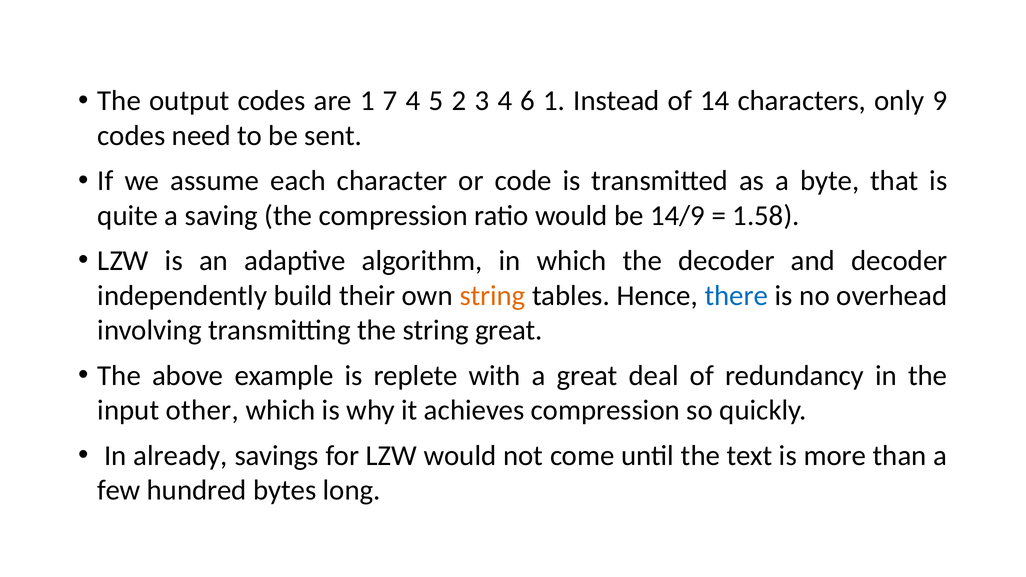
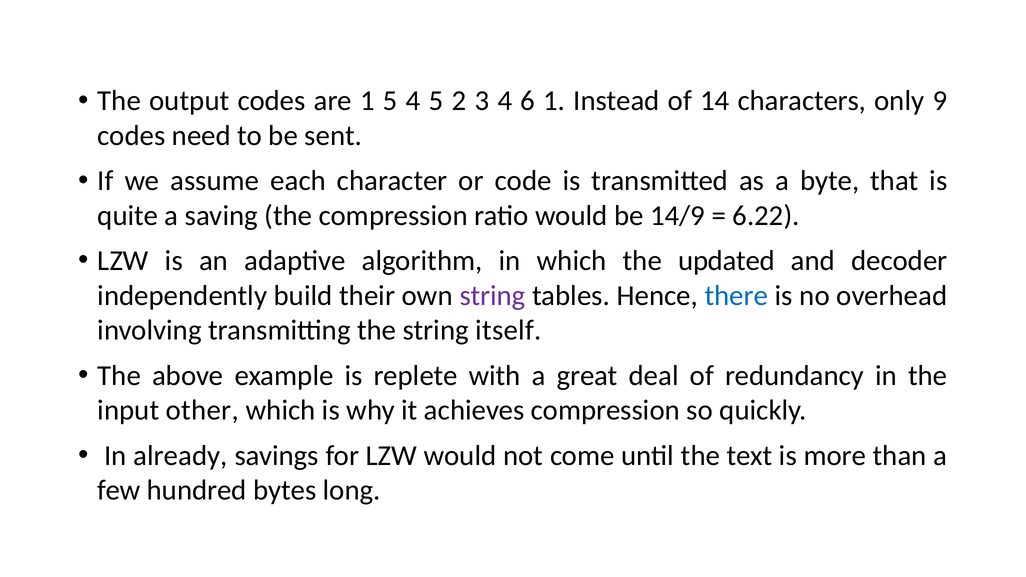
1 7: 7 -> 5
1.58: 1.58 -> 6.22
the decoder: decoder -> updated
string at (493, 296) colour: orange -> purple
string great: great -> itself
